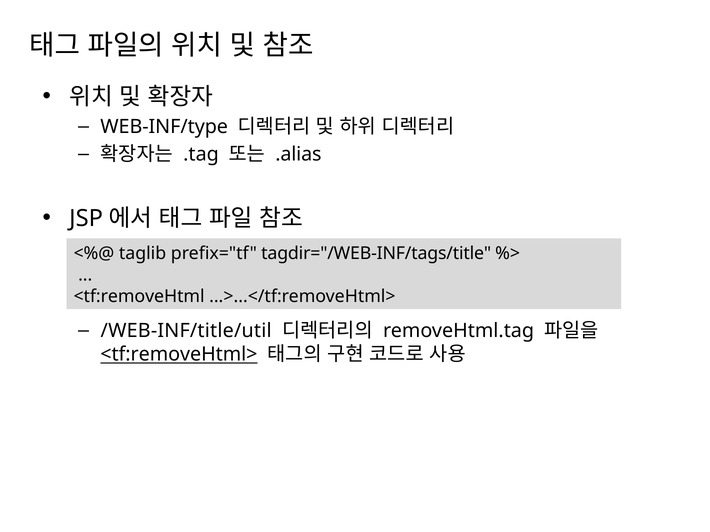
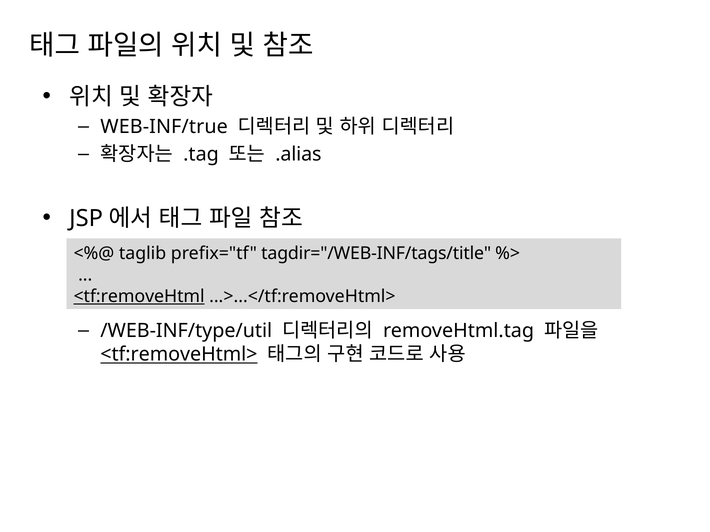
WEB-INF/type: WEB-INF/type -> WEB-INF/true
<tf:removeHtml underline: none -> present
/WEB-INF/title/util: /WEB-INF/title/util -> /WEB-INF/type/util
